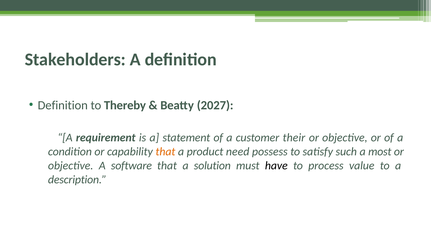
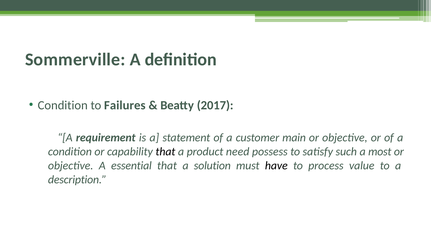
Stakeholders: Stakeholders -> Sommerville
Definition at (63, 105): Definition -> Condition
Thereby: Thereby -> Failures
2027: 2027 -> 2017
their: their -> main
that at (165, 151) colour: orange -> black
software: software -> essential
